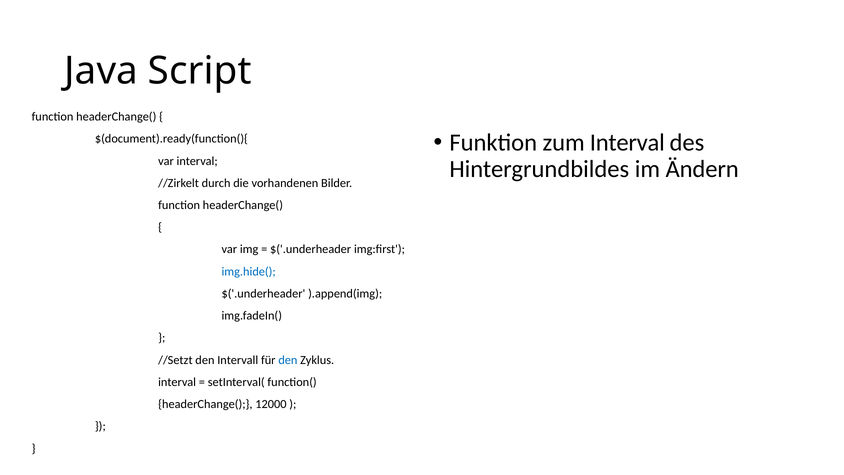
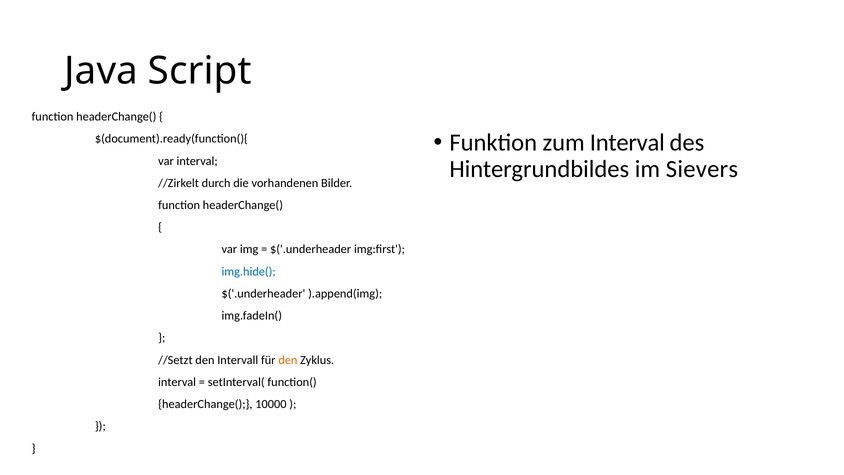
Ändern: Ändern -> Sievers
den at (288, 360) colour: blue -> orange
12000: 12000 -> 10000
